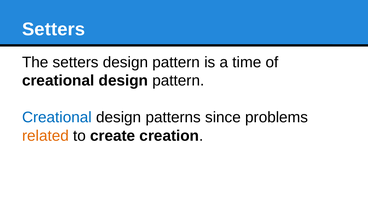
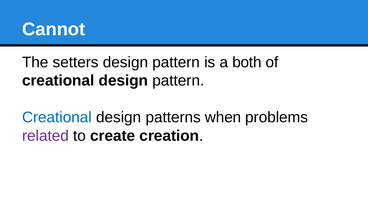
Setters at (54, 29): Setters -> Cannot
time: time -> both
since: since -> when
related colour: orange -> purple
